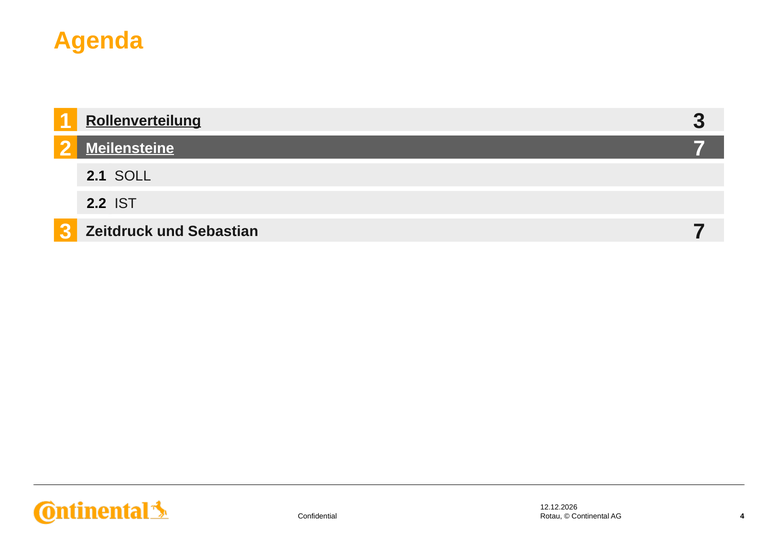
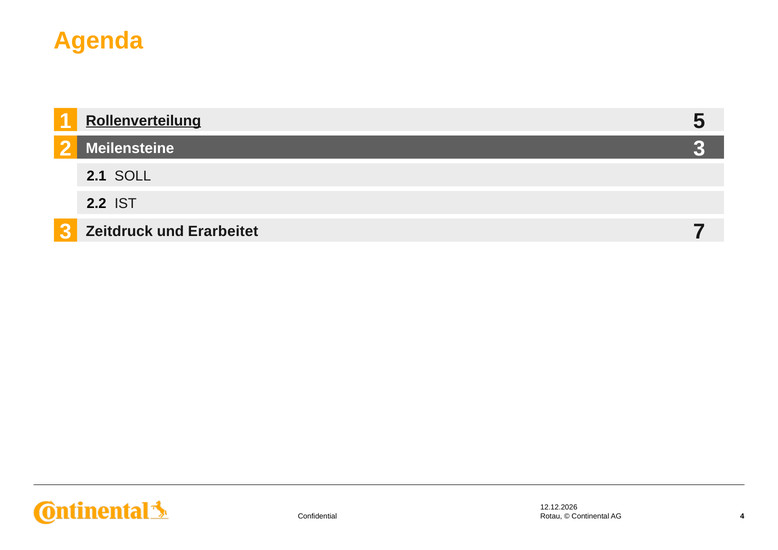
1 3: 3 -> 5
2 7: 7 -> 3
Meilensteine underline: present -> none
Sebastian: Sebastian -> Erarbeitet
